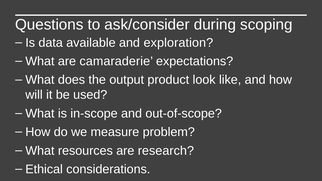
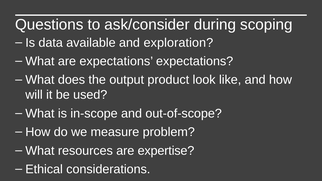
are camaraderie: camaraderie -> expectations
research: research -> expertise
